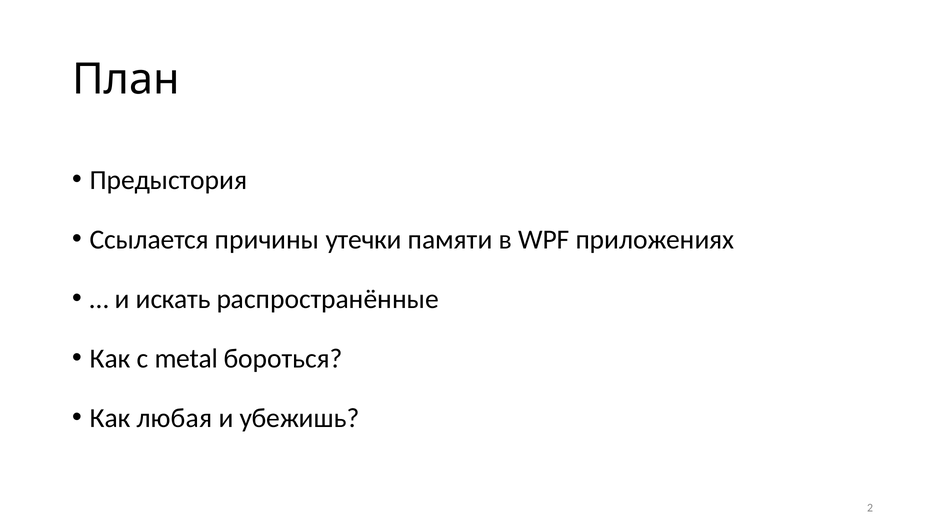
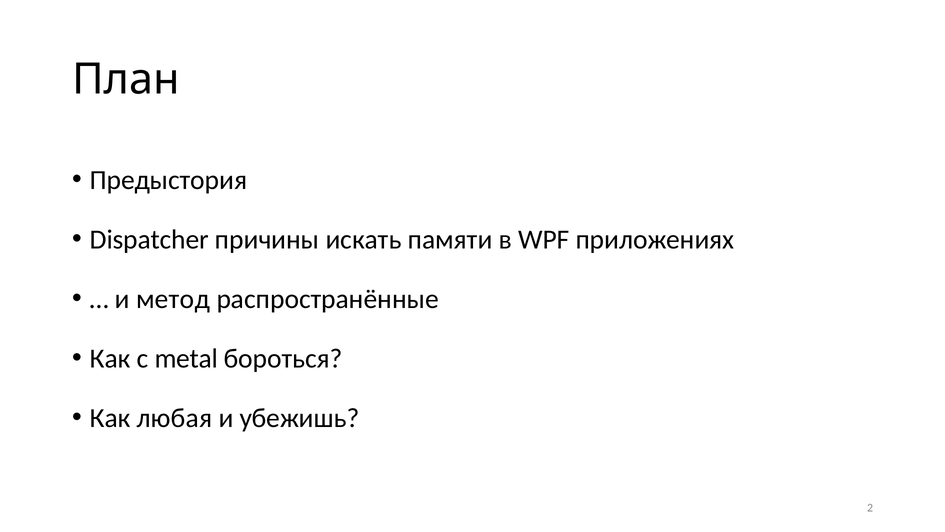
Ссылается: Ссылается -> Dispatcher
утечки: утечки -> искать
искать: искать -> метод
